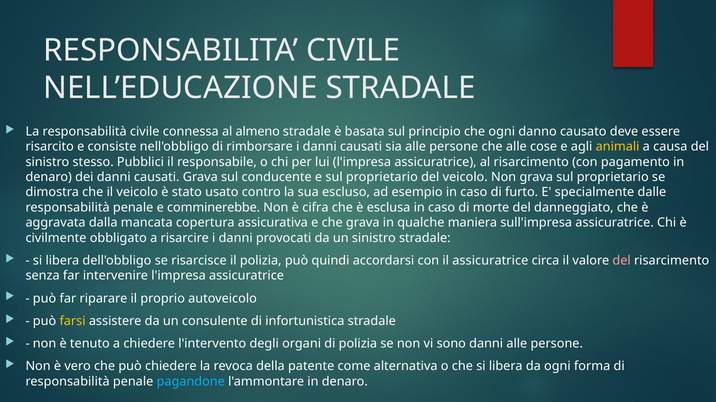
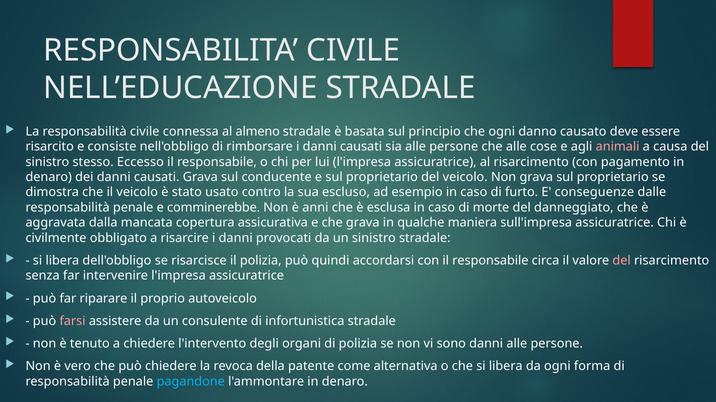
animali colour: yellow -> pink
Pubblici: Pubblici -> Eccesso
specialmente: specialmente -> conseguenze
cifra: cifra -> anni
con il assicuratrice: assicuratrice -> responsabile
farsi colour: yellow -> pink
